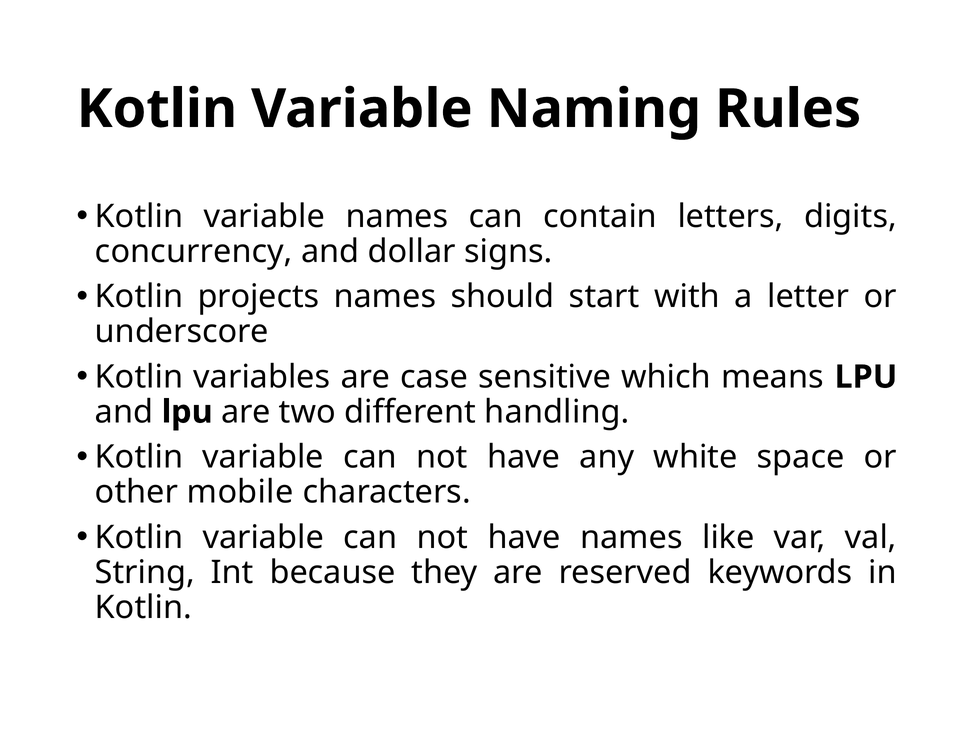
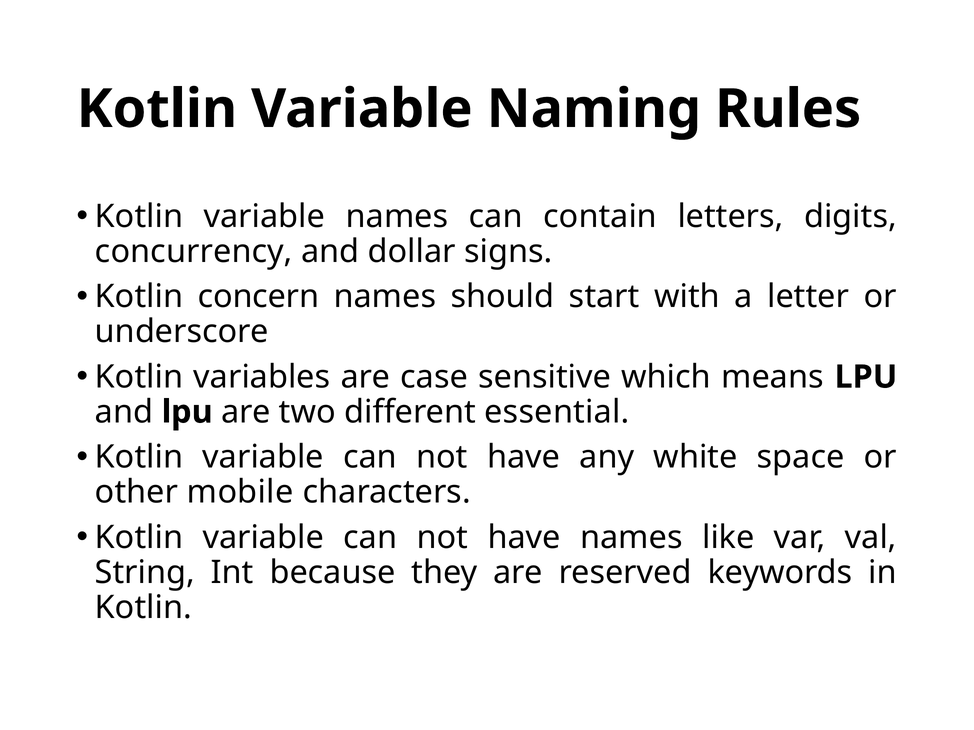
projects: projects -> concern
handling: handling -> essential
